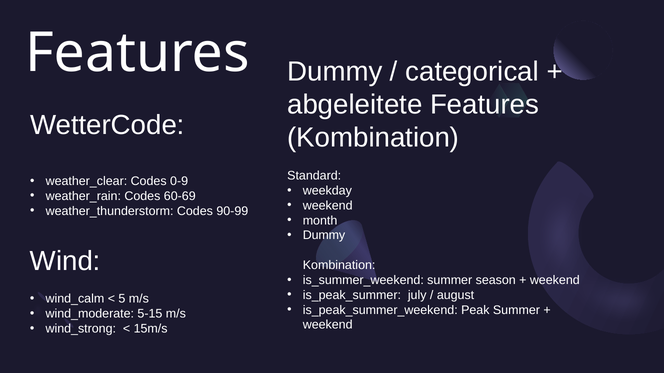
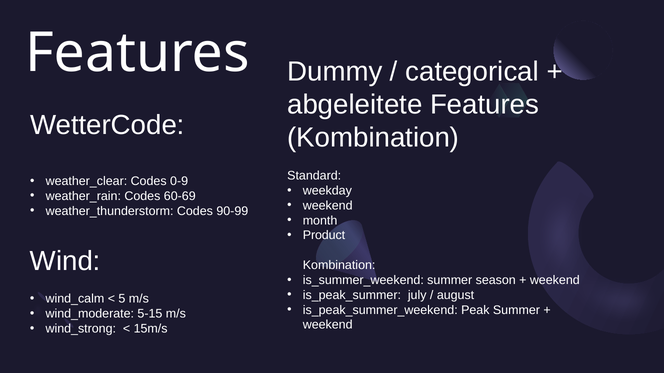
Dummy at (324, 236): Dummy -> Product
